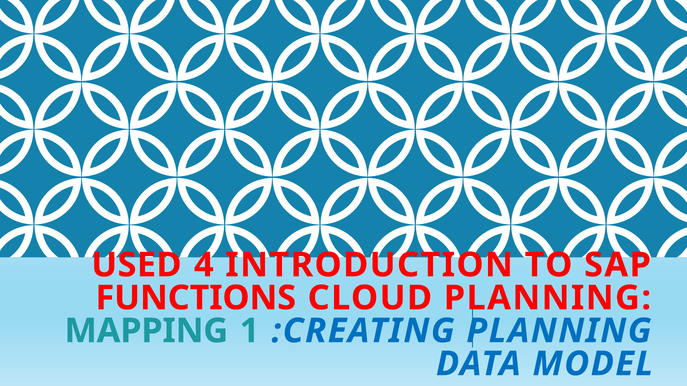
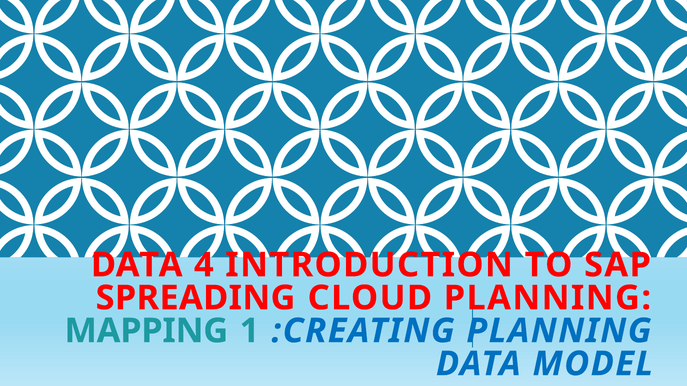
USED at (136, 265): USED -> DATA
FUNCTIONS: FUNCTIONS -> SPREADING
